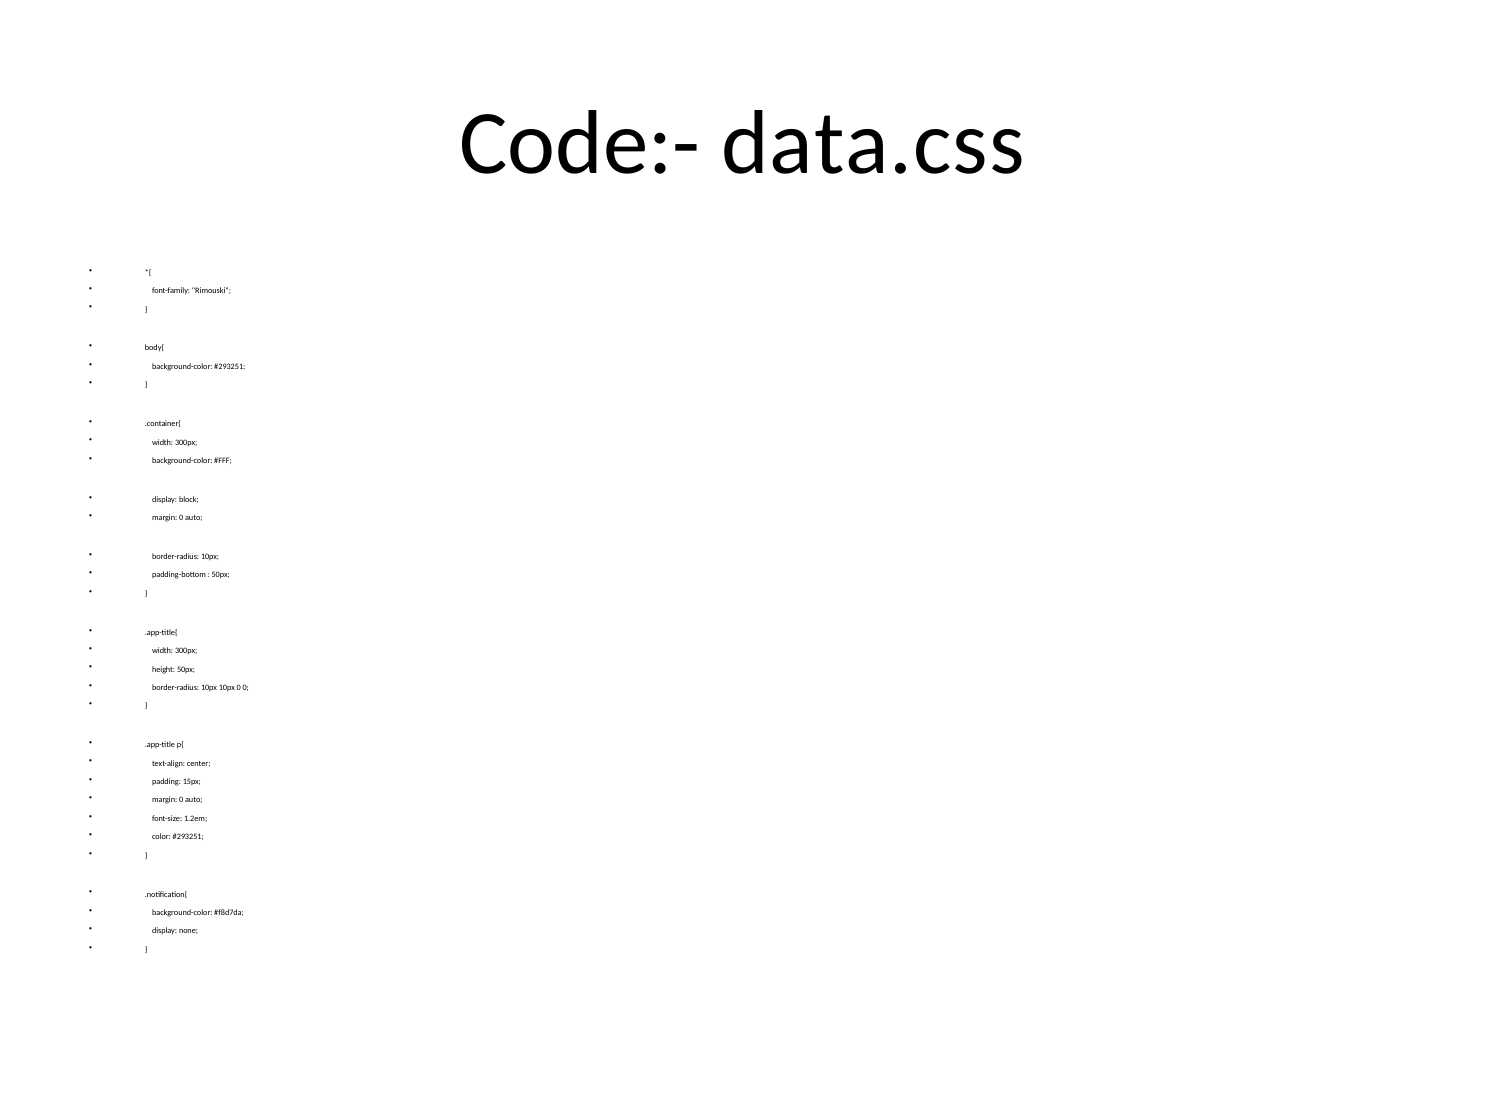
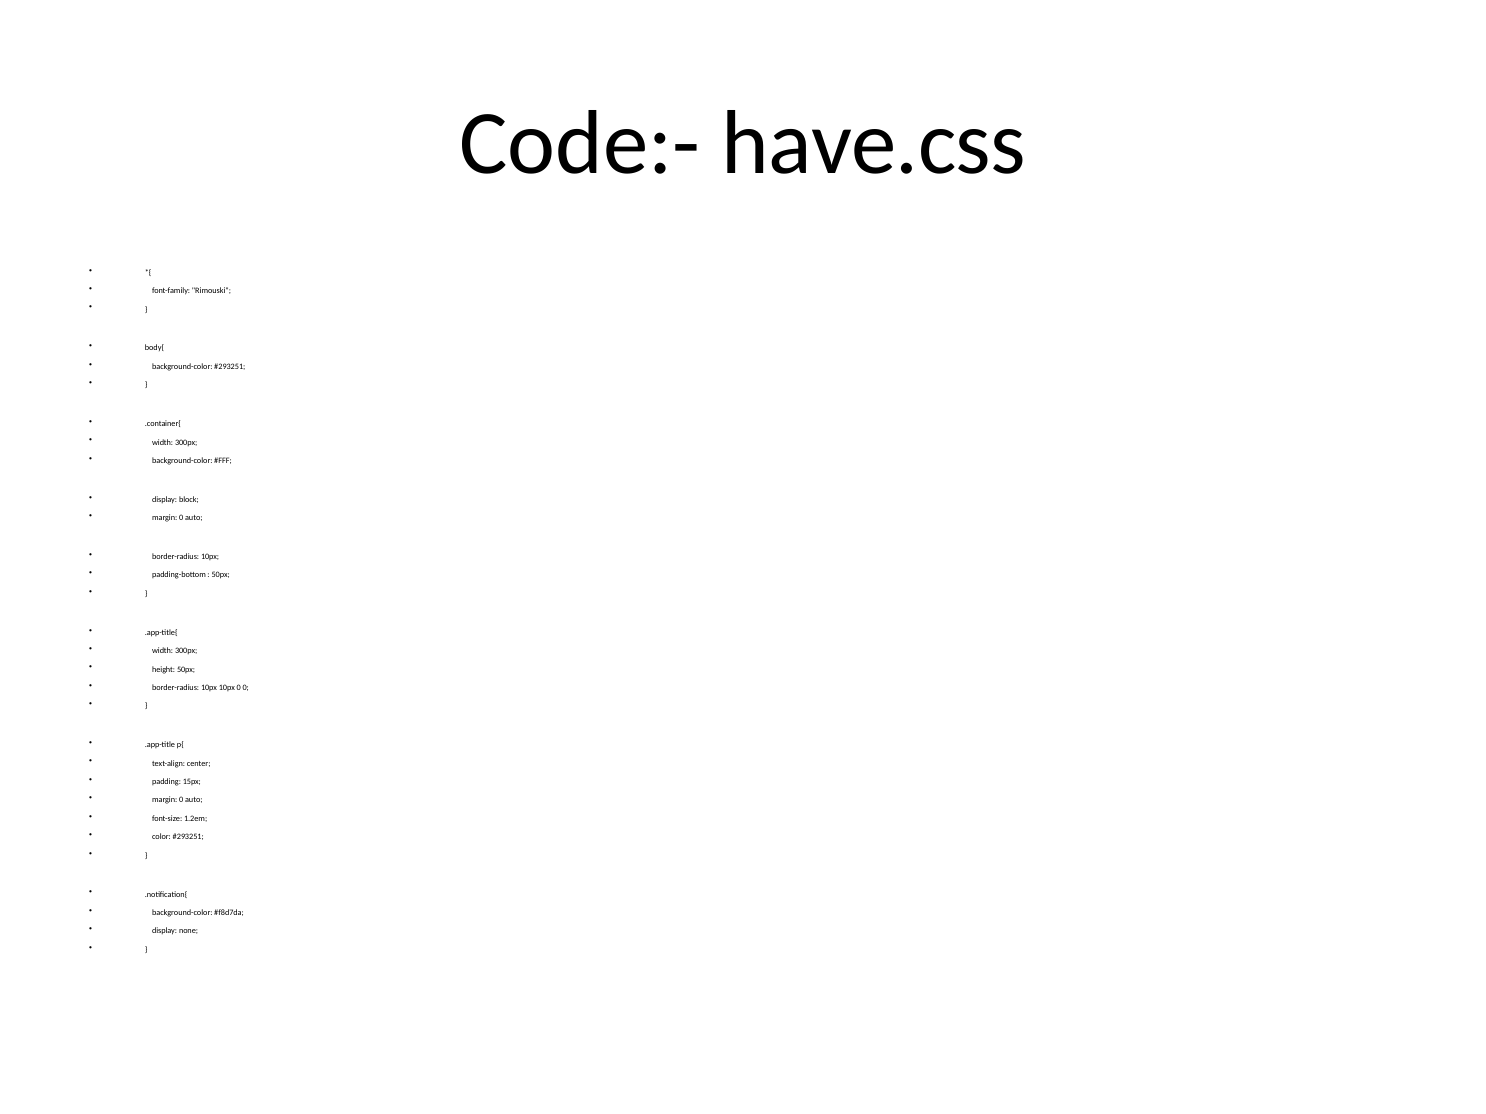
data.css: data.css -> have.css
